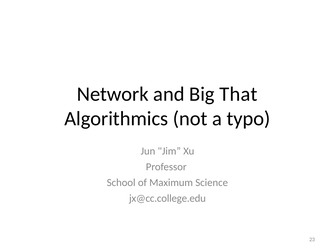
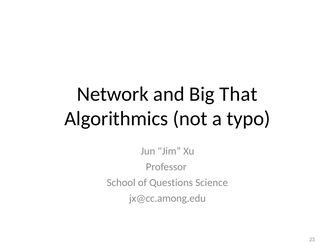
Maximum: Maximum -> Questions
jx@cc.college.edu: jx@cc.college.edu -> jx@cc.among.edu
